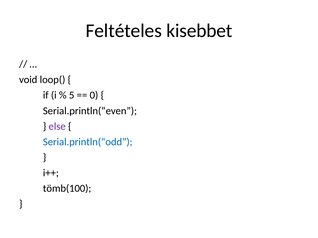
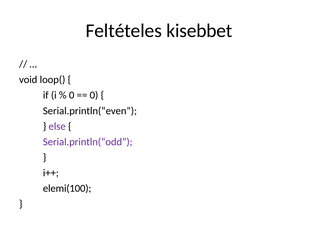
5 at (72, 95): 5 -> 0
Serial.println(“odd colour: blue -> purple
tömb(100: tömb(100 -> elemi(100
